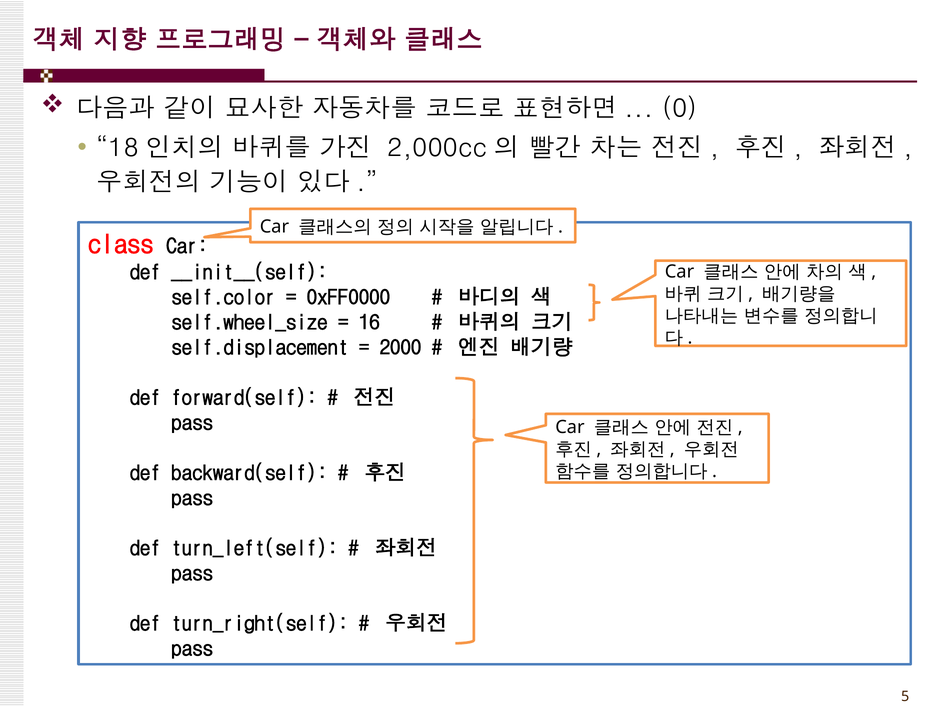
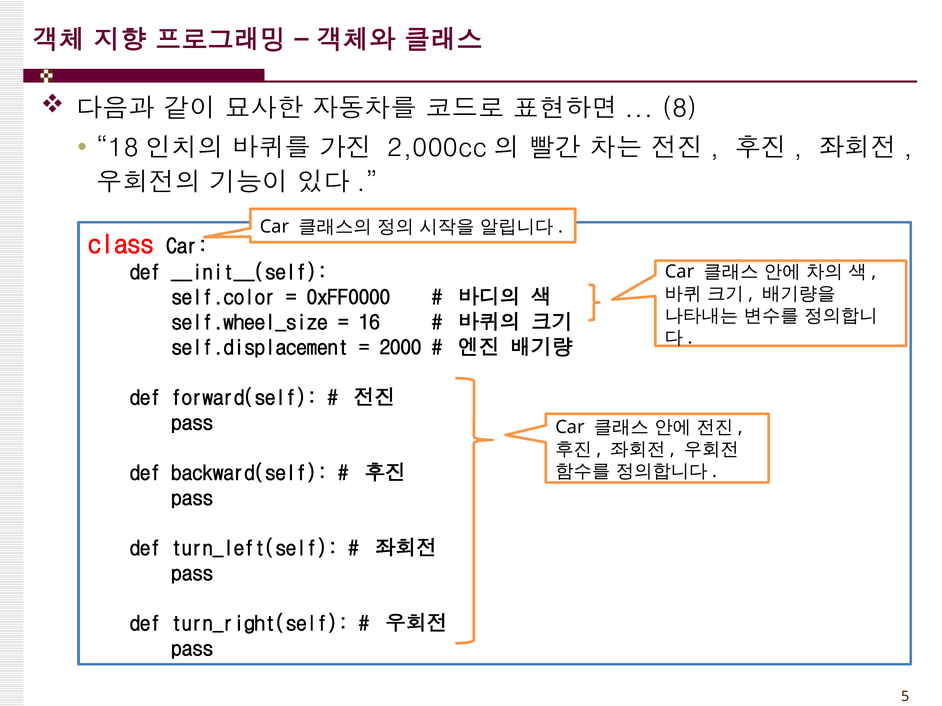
0: 0 -> 8
